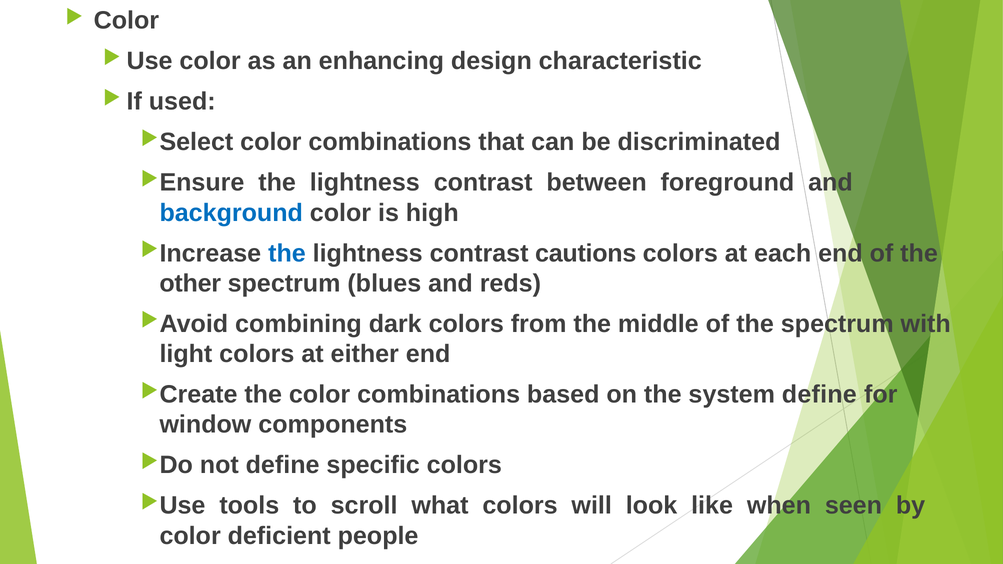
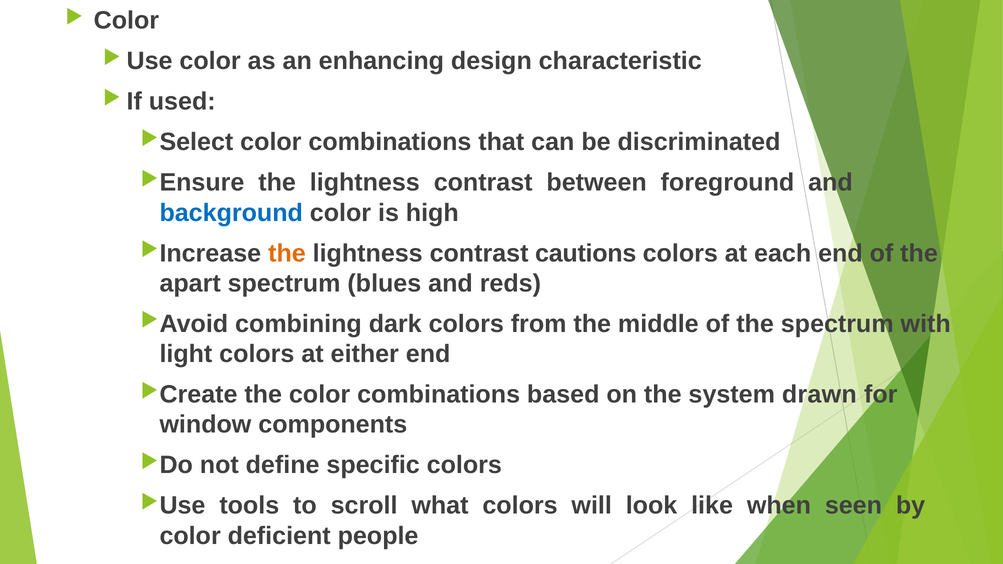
the at (287, 253) colour: blue -> orange
other: other -> apart
system define: define -> drawn
